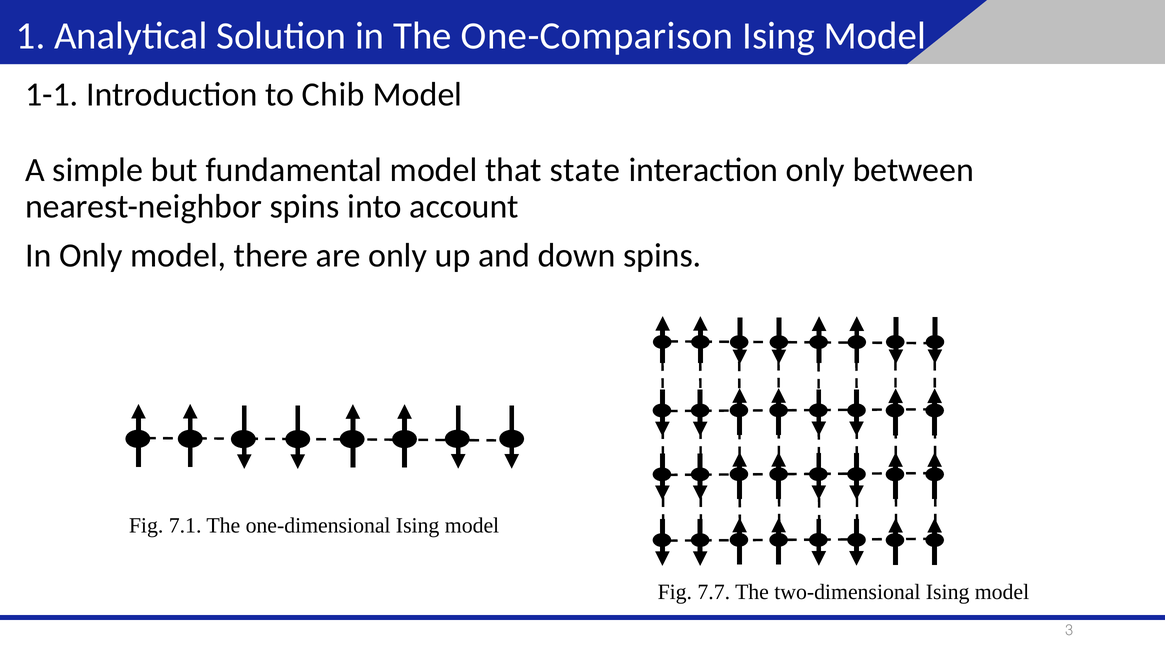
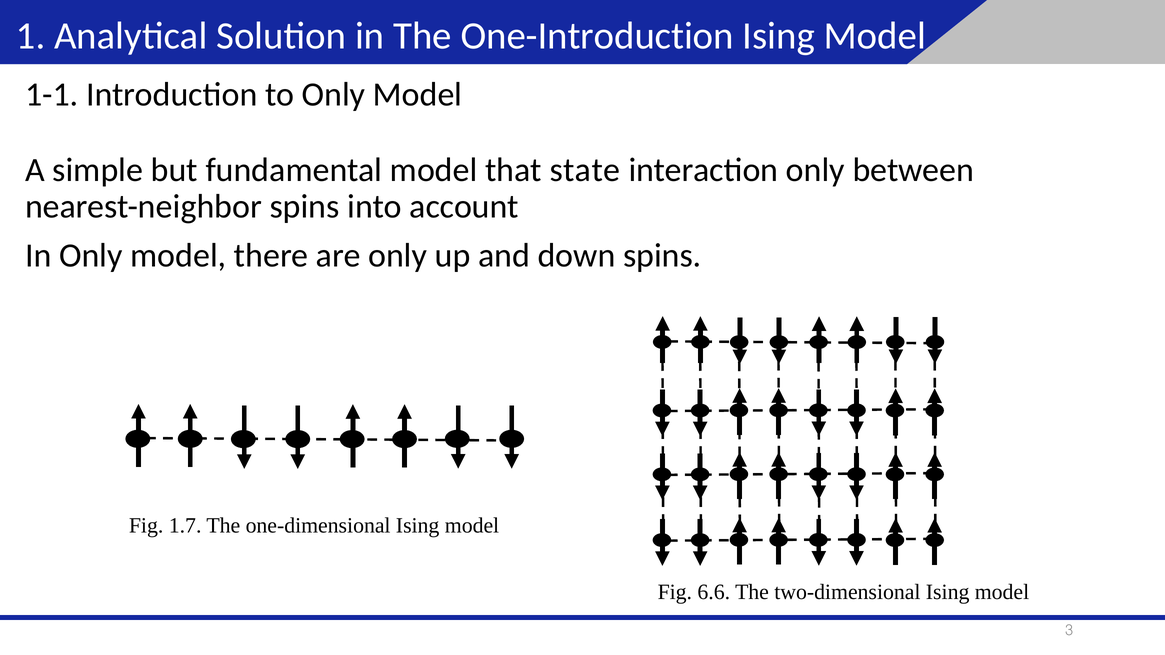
One-Comparison: One-Comparison -> One-Introduction
to Chib: Chib -> Only
7.1: 7.1 -> 1.7
7.7: 7.7 -> 6.6
